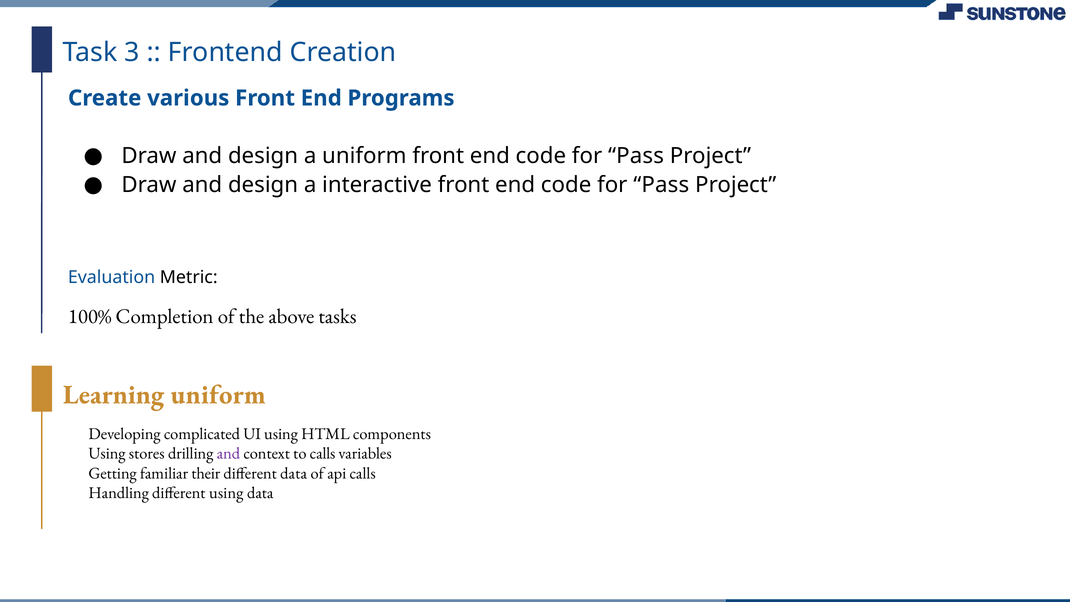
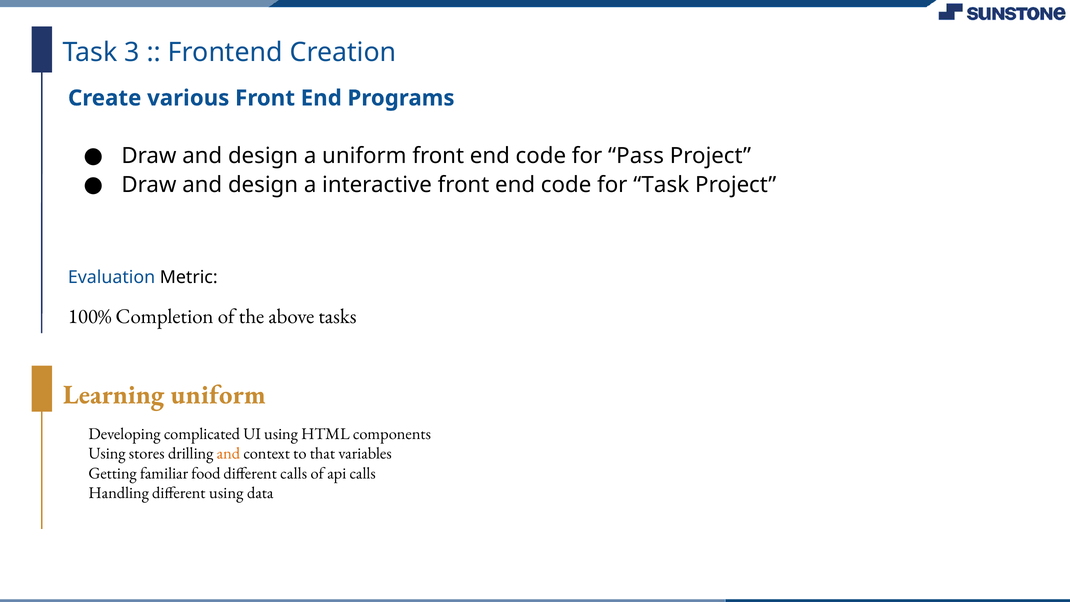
Pass at (661, 185): Pass -> Task
and at (228, 453) colour: purple -> orange
to calls: calls -> that
their: their -> food
different data: data -> calls
